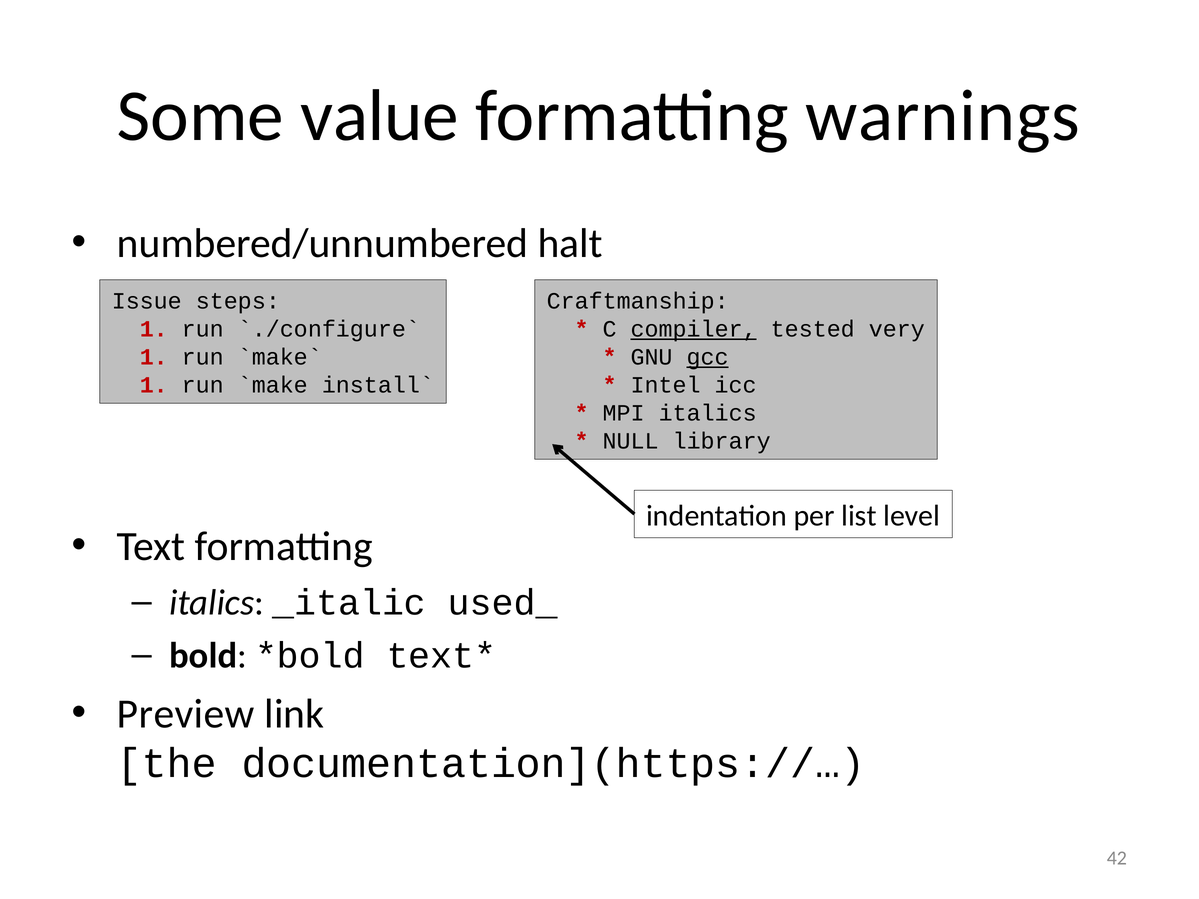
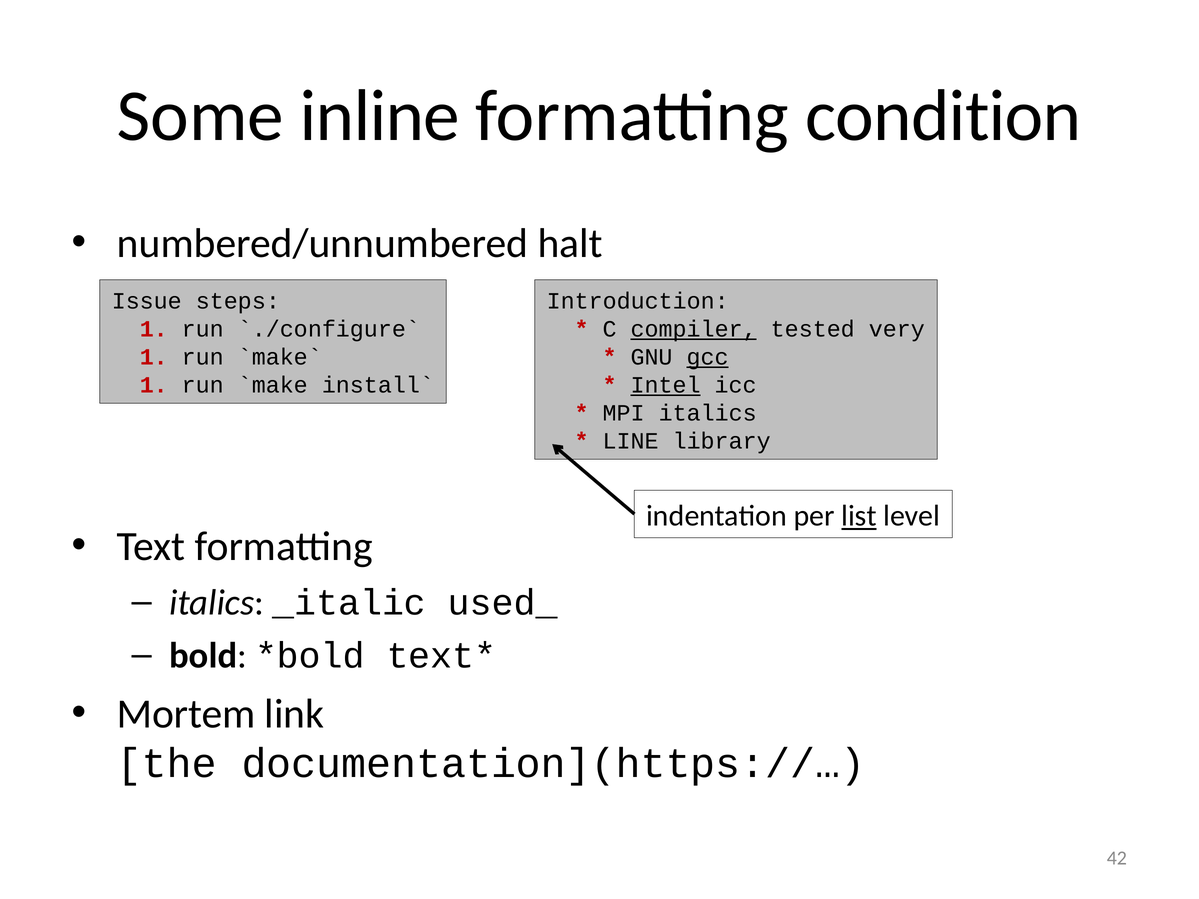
value: value -> inline
warnings: warnings -> condition
Craftmanship: Craftmanship -> Introduction
Intel underline: none -> present
NULL: NULL -> LINE
list underline: none -> present
Preview: Preview -> Mortem
